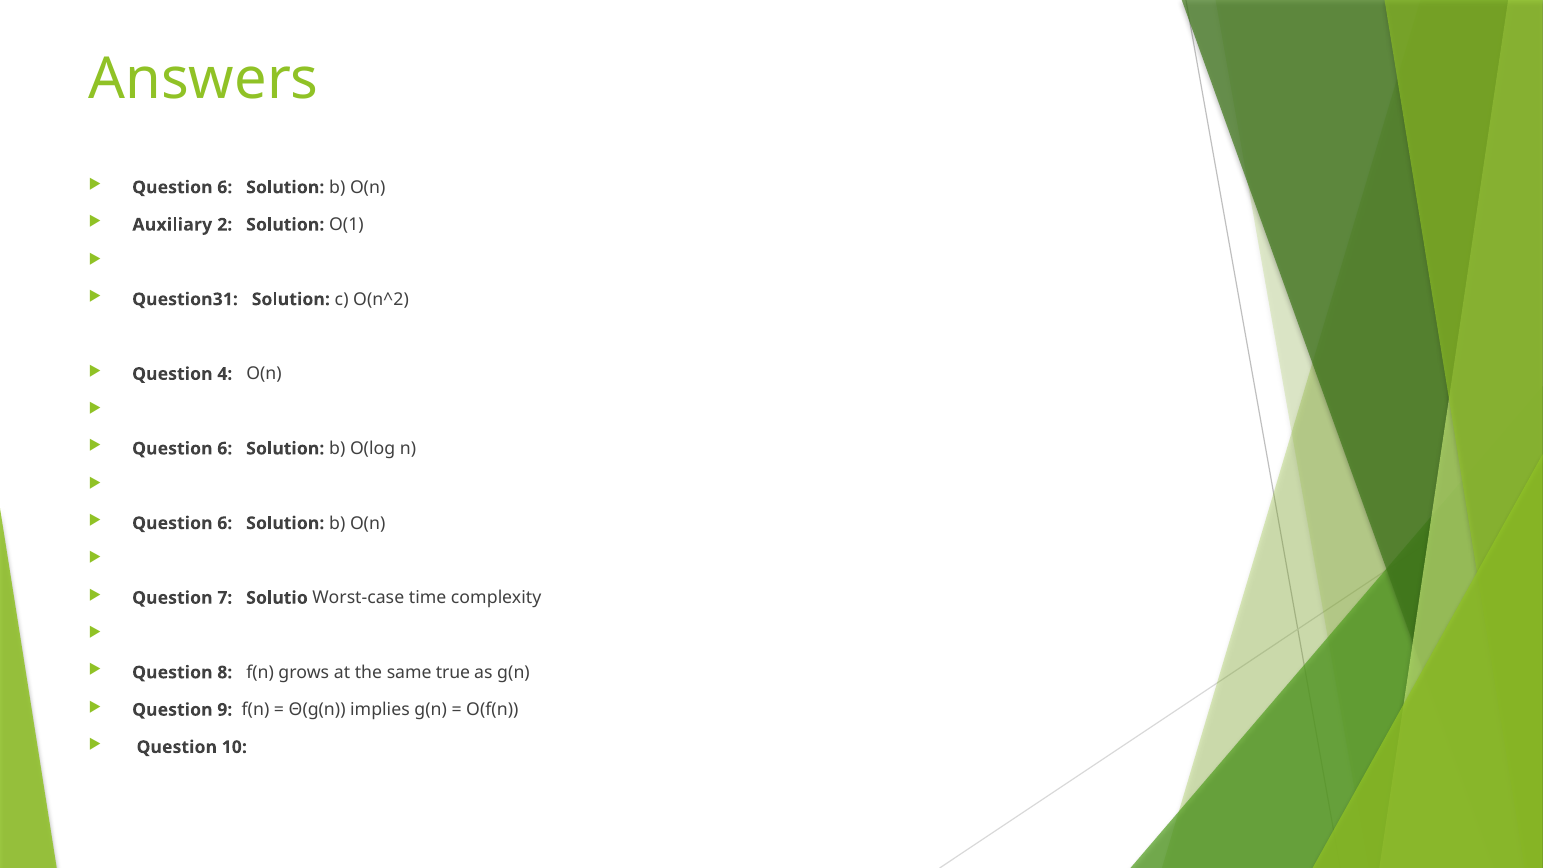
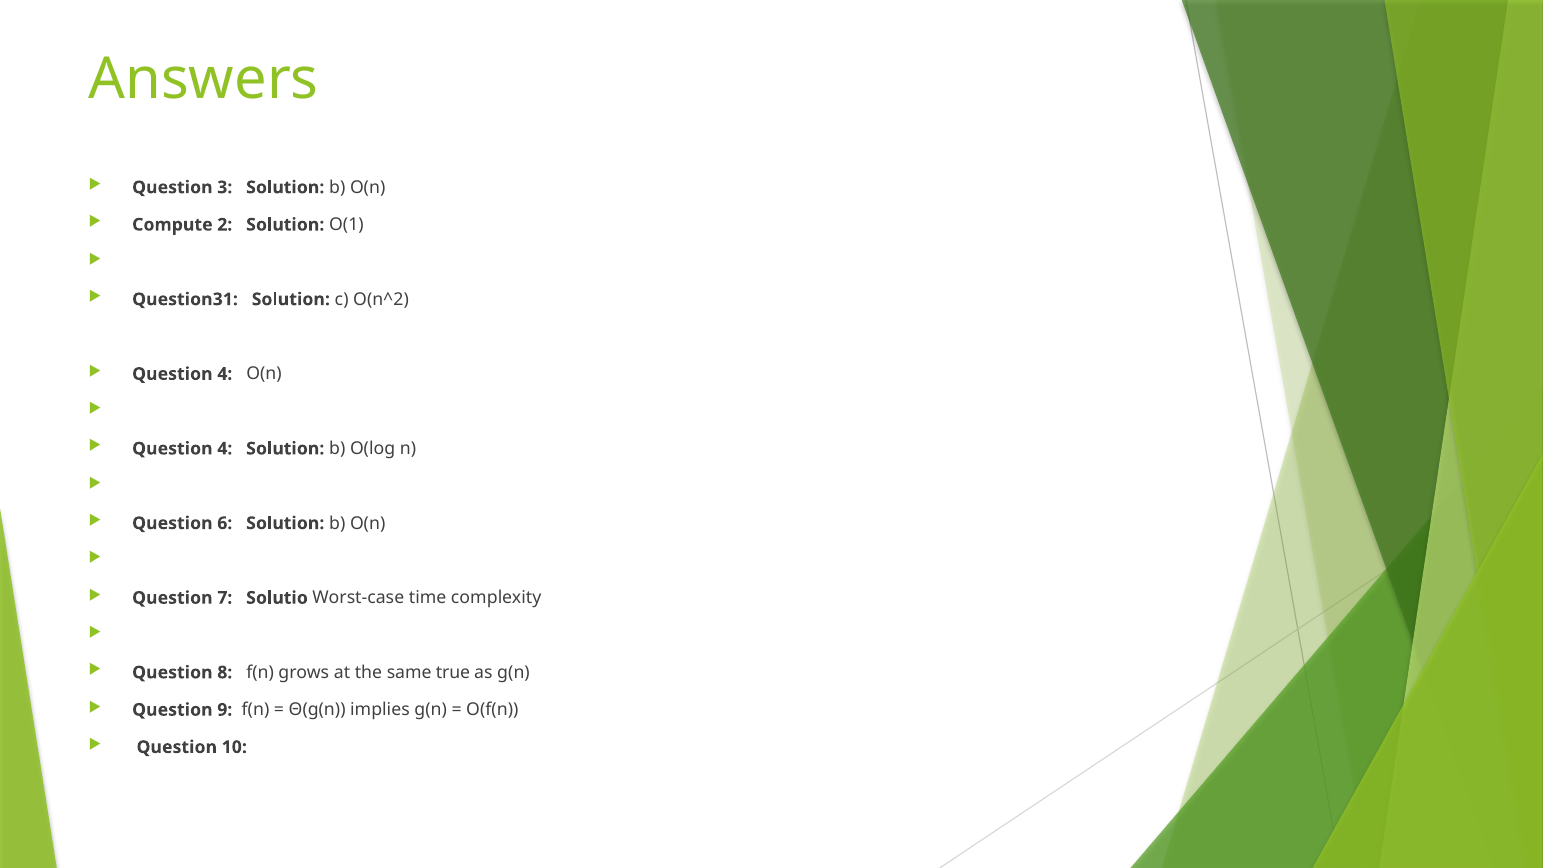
6 at (225, 187): 6 -> 3
Auxiliary: Auxiliary -> Compute
6 at (225, 449): 6 -> 4
